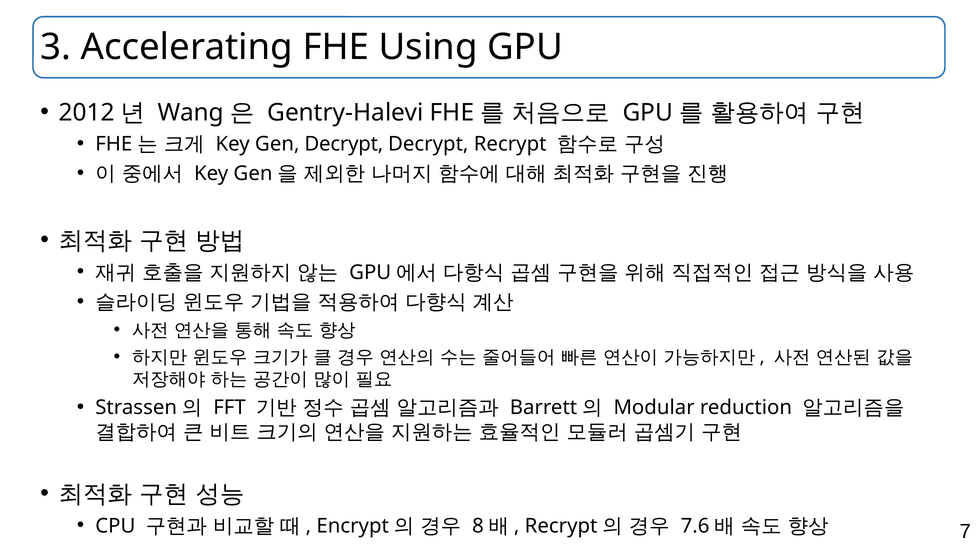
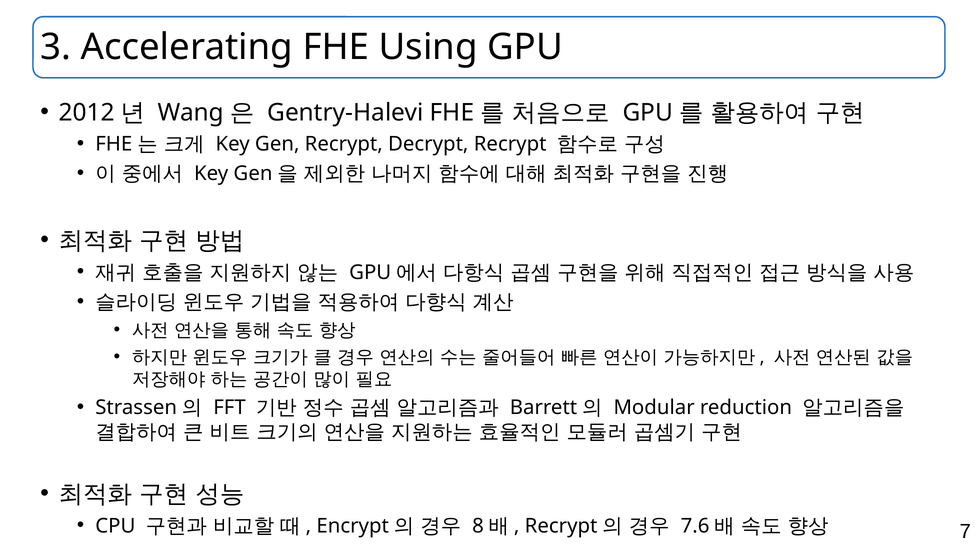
Gen Decrypt: Decrypt -> Recrypt
